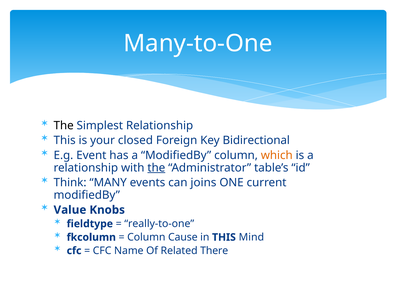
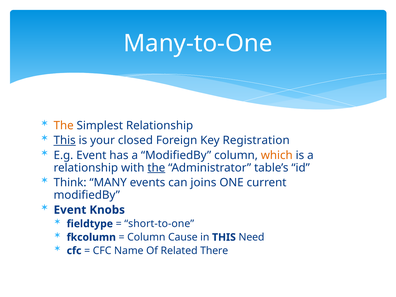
The at (64, 126) colour: black -> orange
This at (65, 140) underline: none -> present
Bidirectional: Bidirectional -> Registration
Value at (70, 210): Value -> Event
really-to-one: really-to-one -> short-to-one
Mind: Mind -> Need
